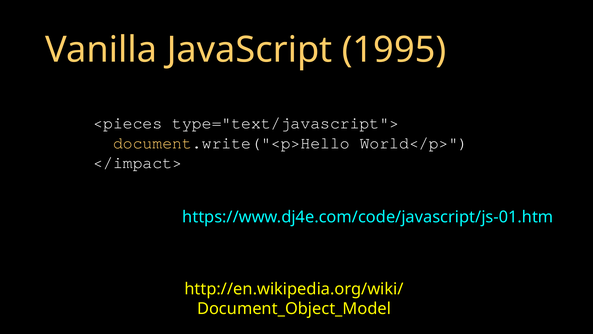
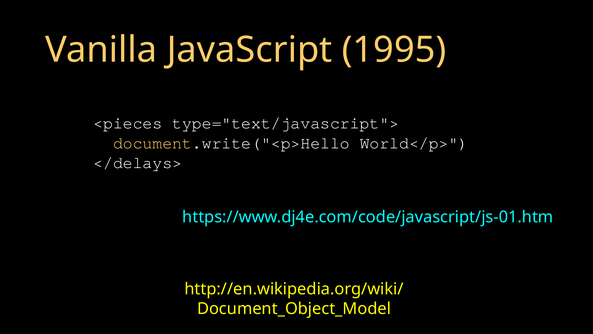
</impact>: </impact> -> </delays>
